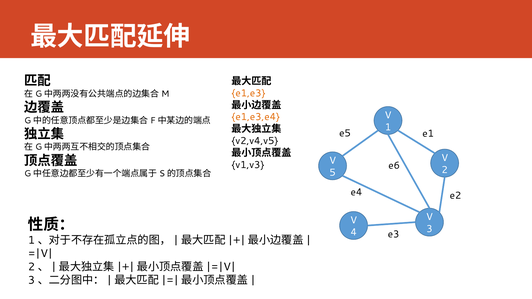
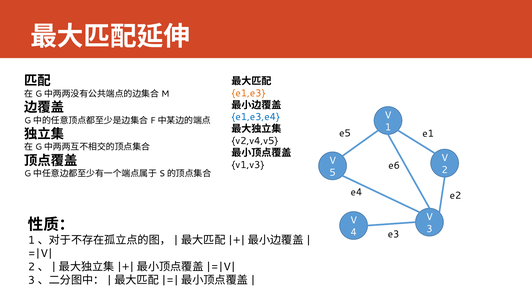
e1,e3,e4 colour: orange -> blue
